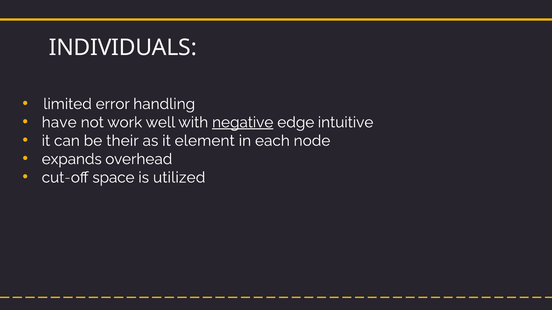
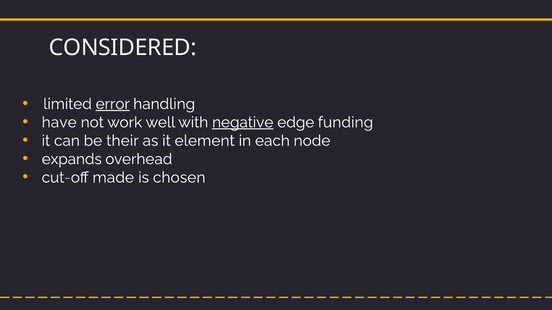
INDIVIDUALS: INDIVIDUALS -> CONSIDERED
error underline: none -> present
intuitive: intuitive -> funding
space: space -> made
utilized: utilized -> chosen
